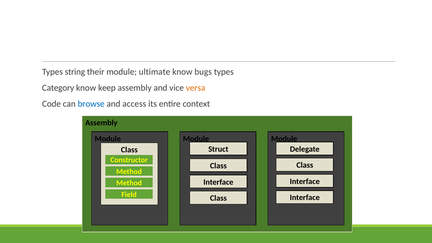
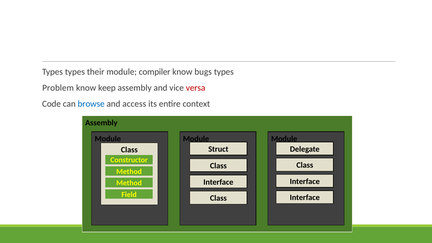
Types string: string -> types
ultimate: ultimate -> compiler
Category: Category -> Problem
versa colour: orange -> red
